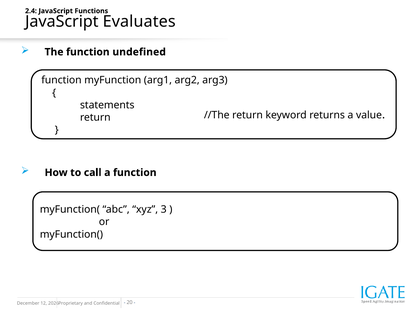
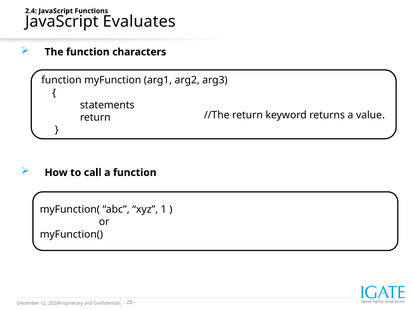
undefined: undefined -> characters
3: 3 -> 1
